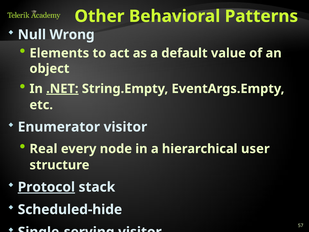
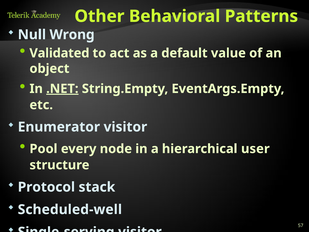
Elements: Elements -> Validated
Real: Real -> Pool
Protocol underline: present -> none
Scheduled-hide: Scheduled-hide -> Scheduled-well
